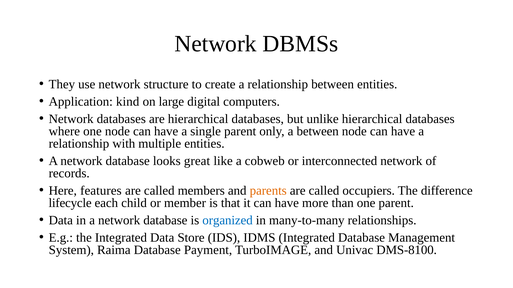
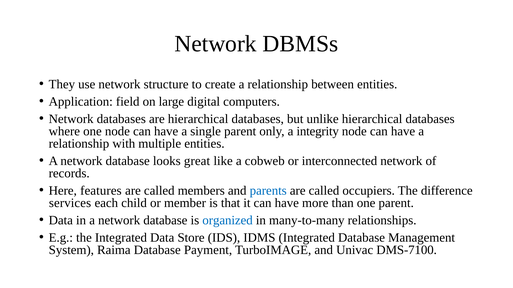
kind: kind -> field
a between: between -> integrity
parents colour: orange -> blue
lifecycle: lifecycle -> services
DMS-8100: DMS-8100 -> DMS-7100
